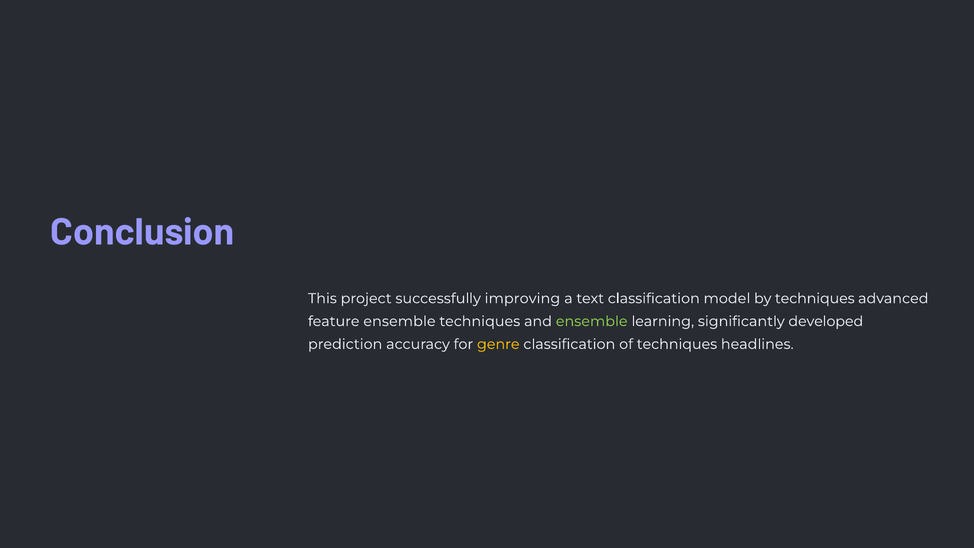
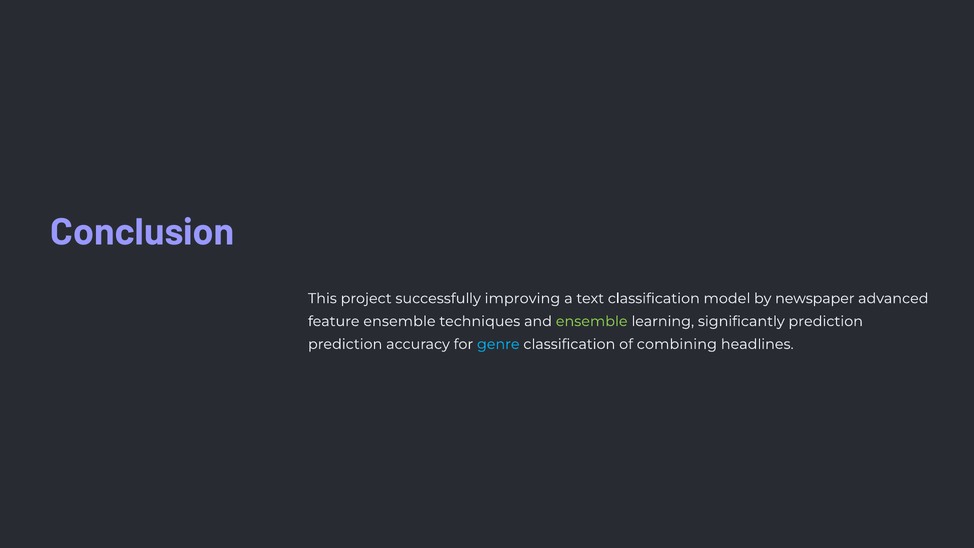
by techniques: techniques -> newspaper
significantly developed: developed -> prediction
genre colour: yellow -> light blue
of techniques: techniques -> combining
